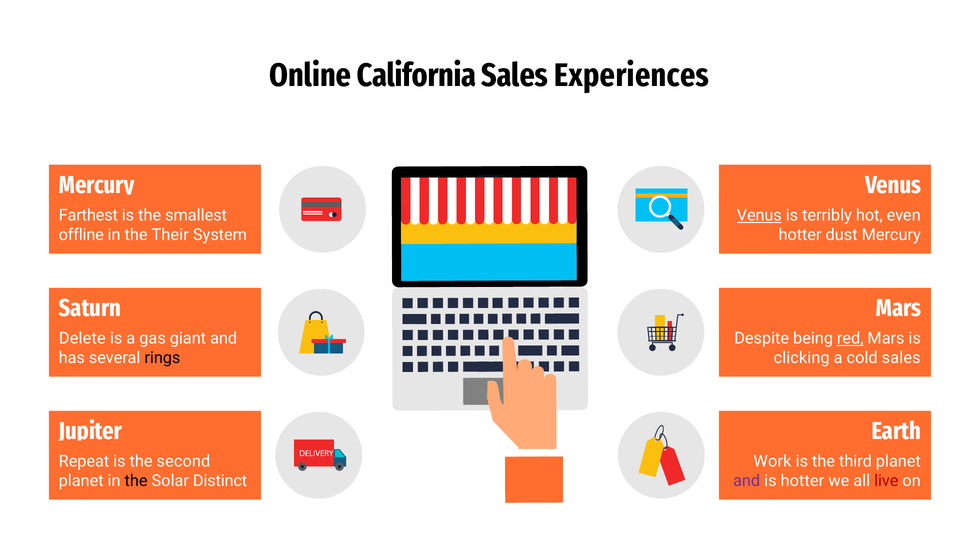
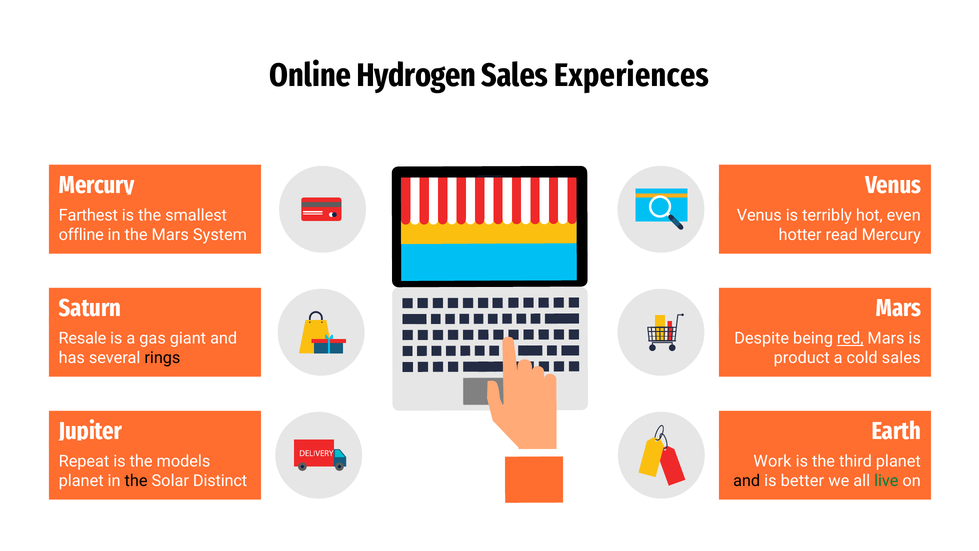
California: California -> Hydrogen
Venus at (759, 215) underline: present -> none
the Their: Their -> Mars
dust: dust -> read
Delete: Delete -> Resale
clicking: clicking -> product
second: second -> models
and at (747, 481) colour: purple -> black
is hotter: hotter -> better
live colour: red -> green
